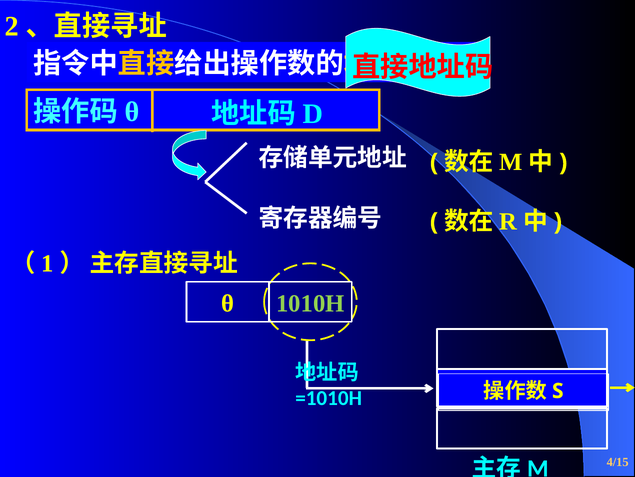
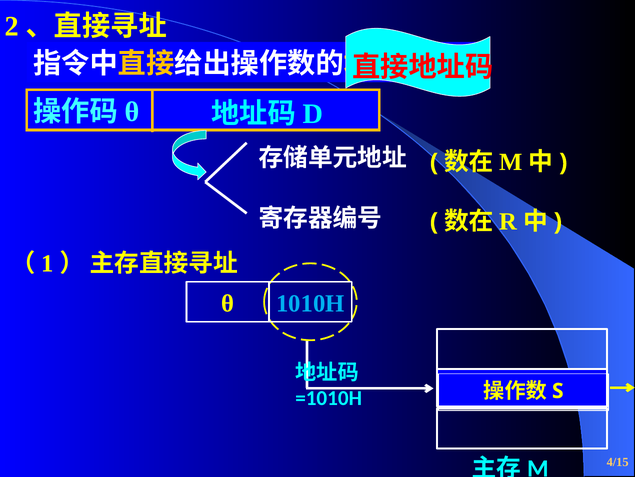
1010H colour: light green -> light blue
